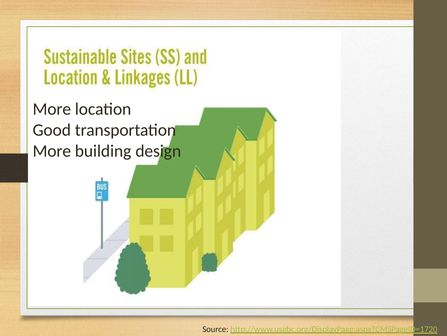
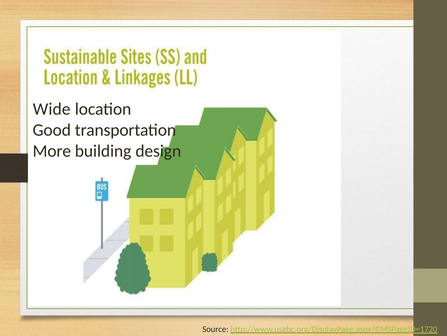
More at (52, 109): More -> Wide
